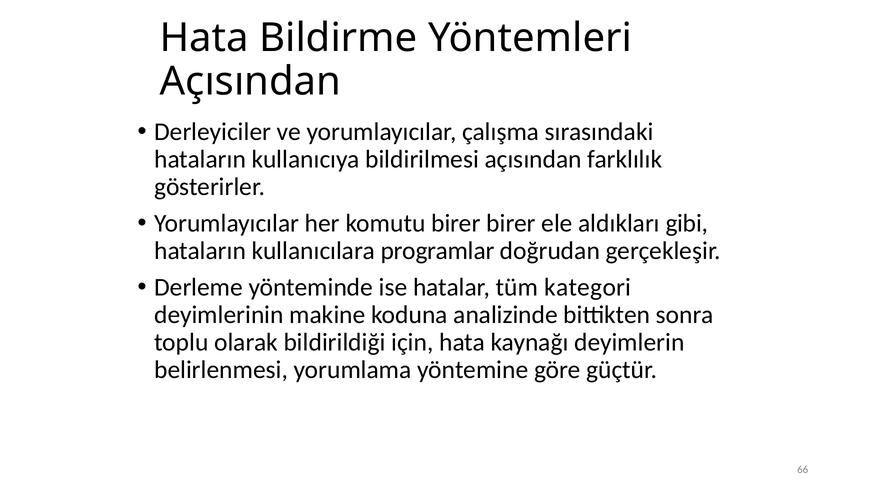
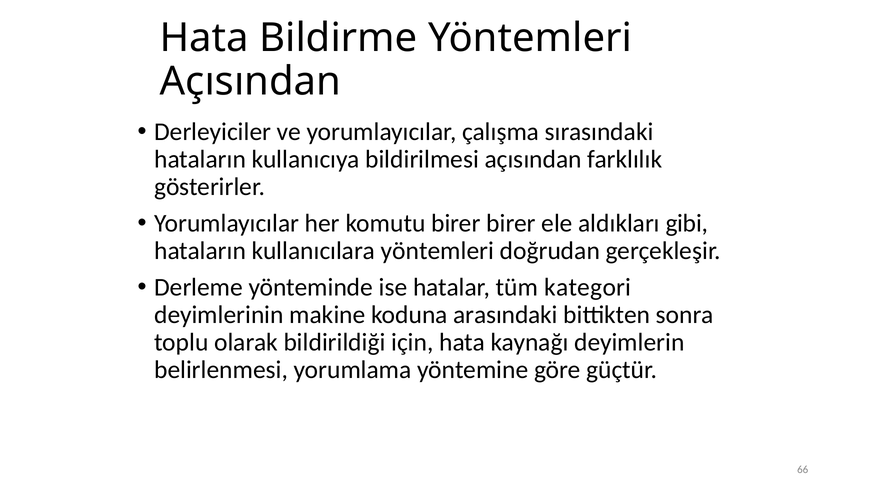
kullanıcılara programlar: programlar -> yöntemleri
analizinde: analizinde -> arasındaki
